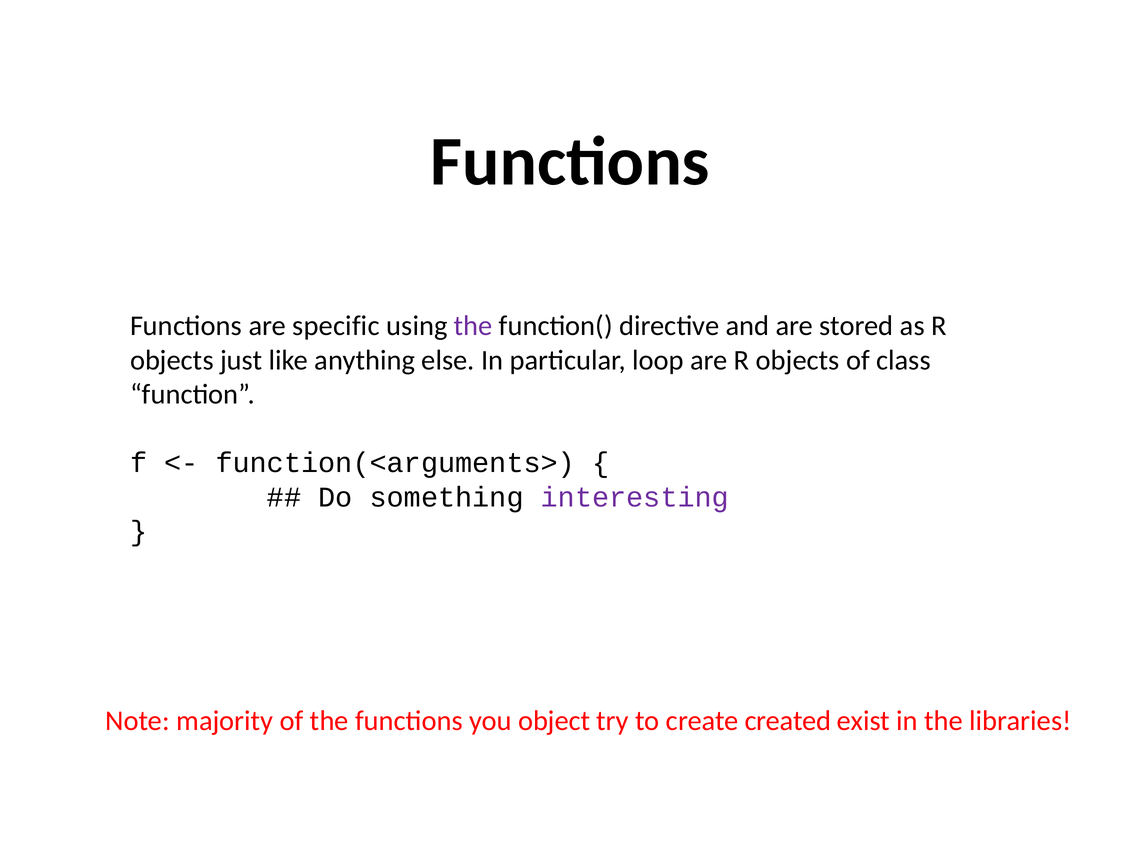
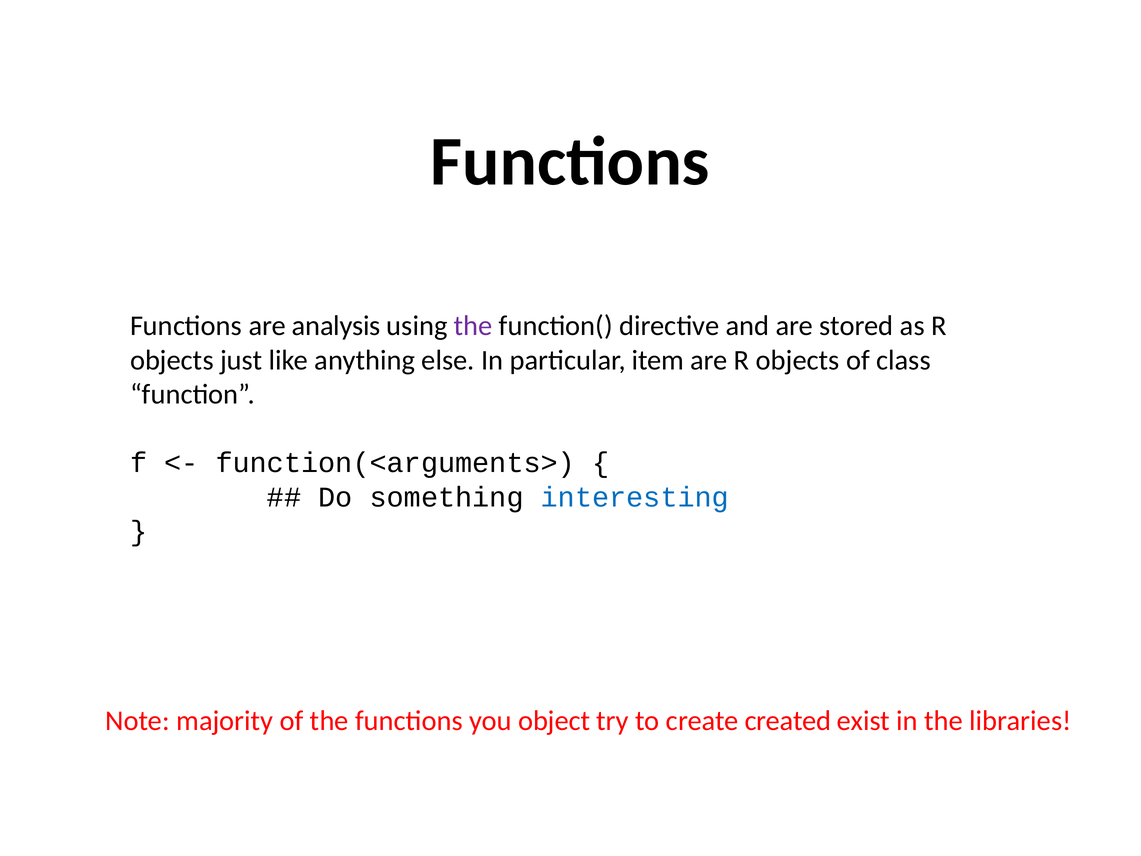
specific: specific -> analysis
loop: loop -> item
interesting colour: purple -> blue
